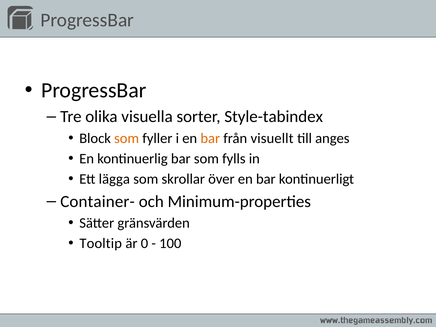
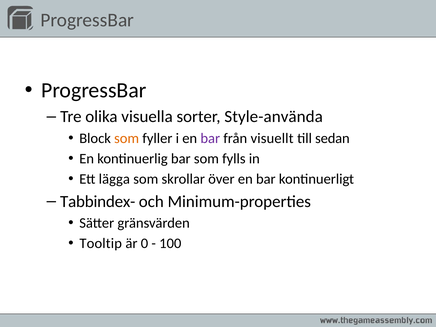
Style-tabindex: Style-tabindex -> Style-använda
bar at (210, 138) colour: orange -> purple
anges: anges -> sedan
Container-: Container- -> Tabbindex-
